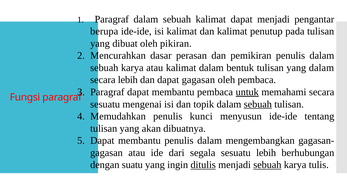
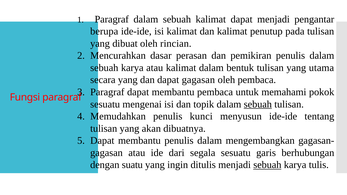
pikiran: pikiran -> rincian
yang dalam: dalam -> utama
secara lebih: lebih -> yang
untuk underline: present -> none
memahami secara: secara -> pokok
sesuatu lebih: lebih -> garis
ditulis underline: present -> none
